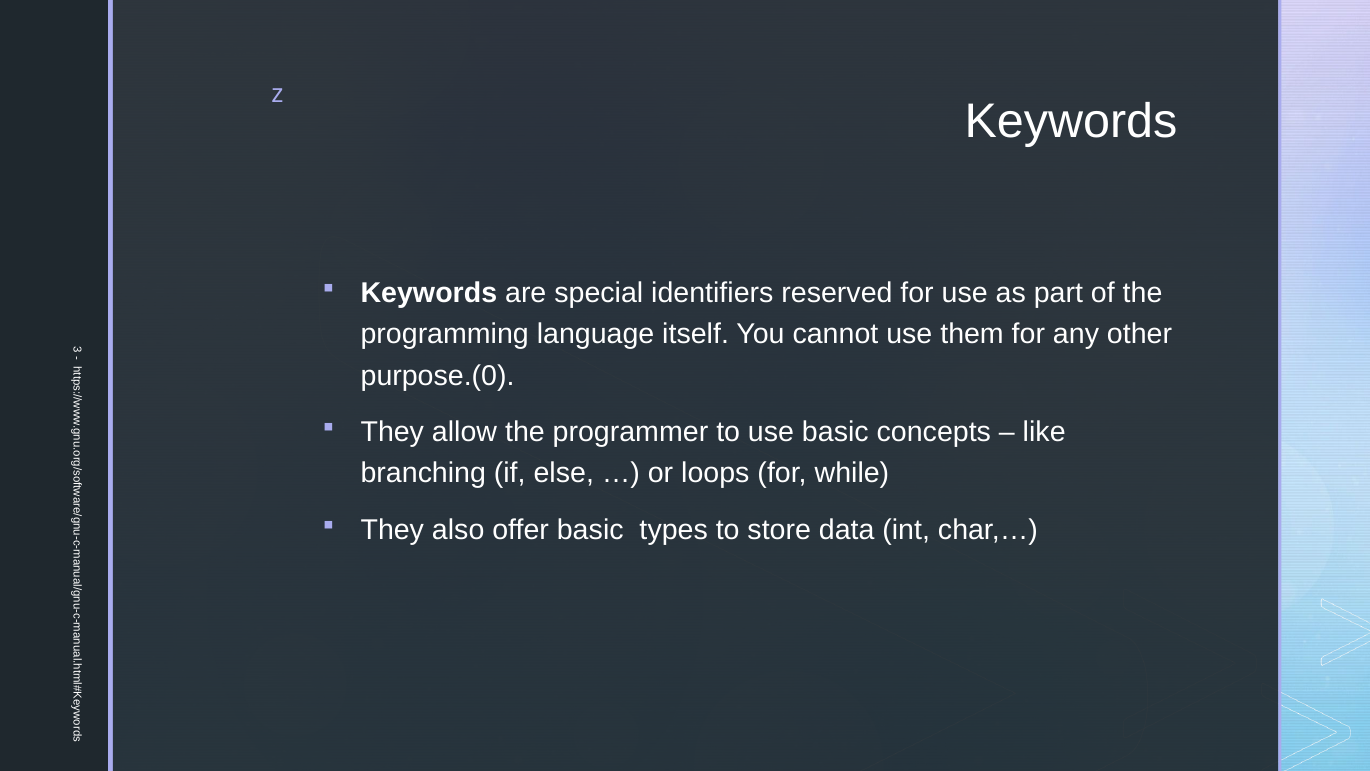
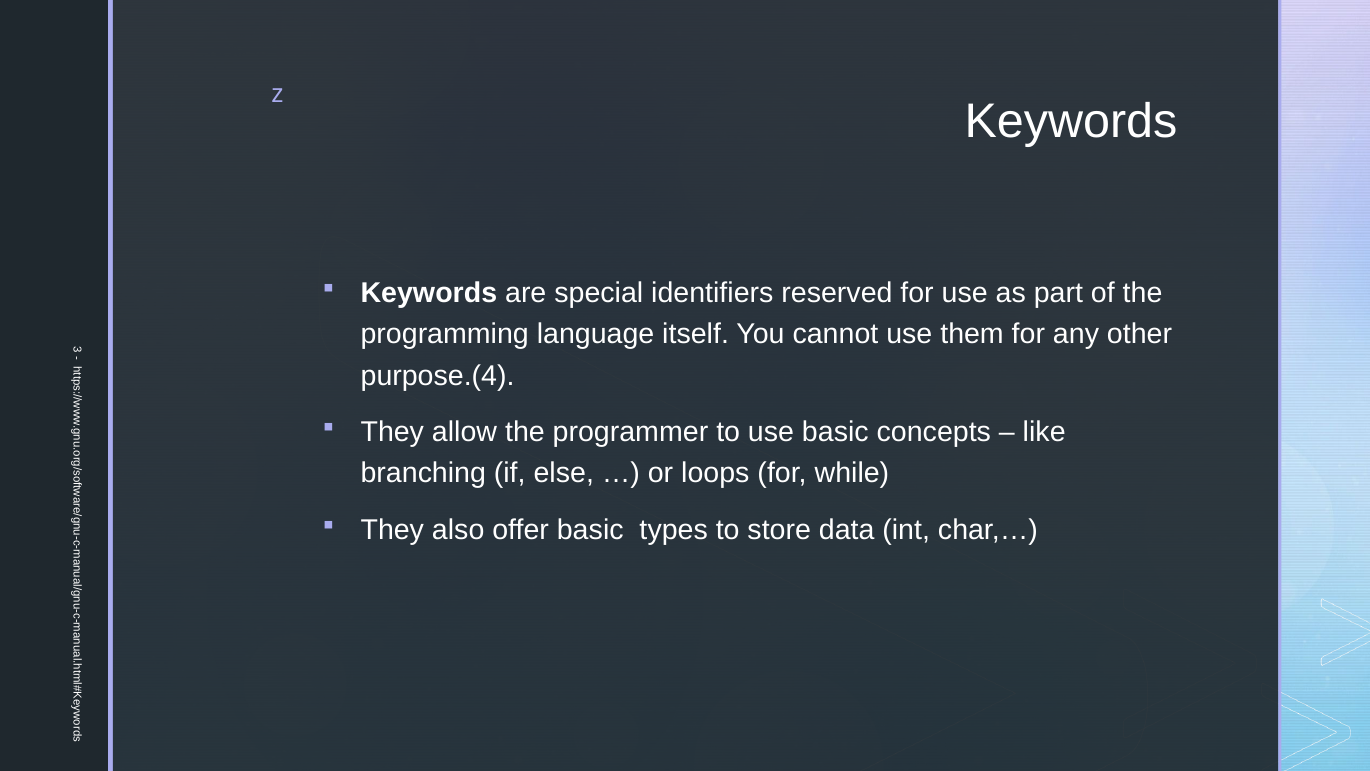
purpose.(0: purpose.(0 -> purpose.(4
